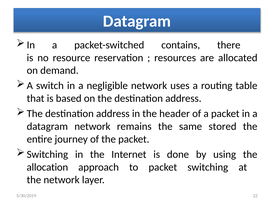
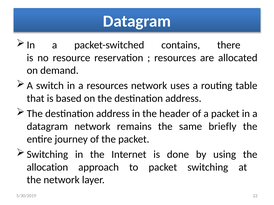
a negligible: negligible -> resources
stored: stored -> briefly
